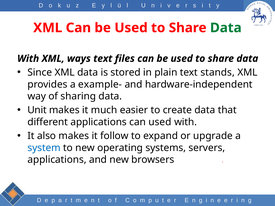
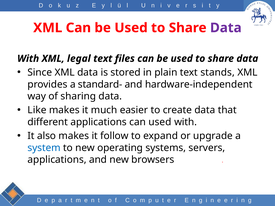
Data at (226, 28) colour: green -> purple
ways: ways -> legal
example-: example- -> standard-
Unit: Unit -> Like
